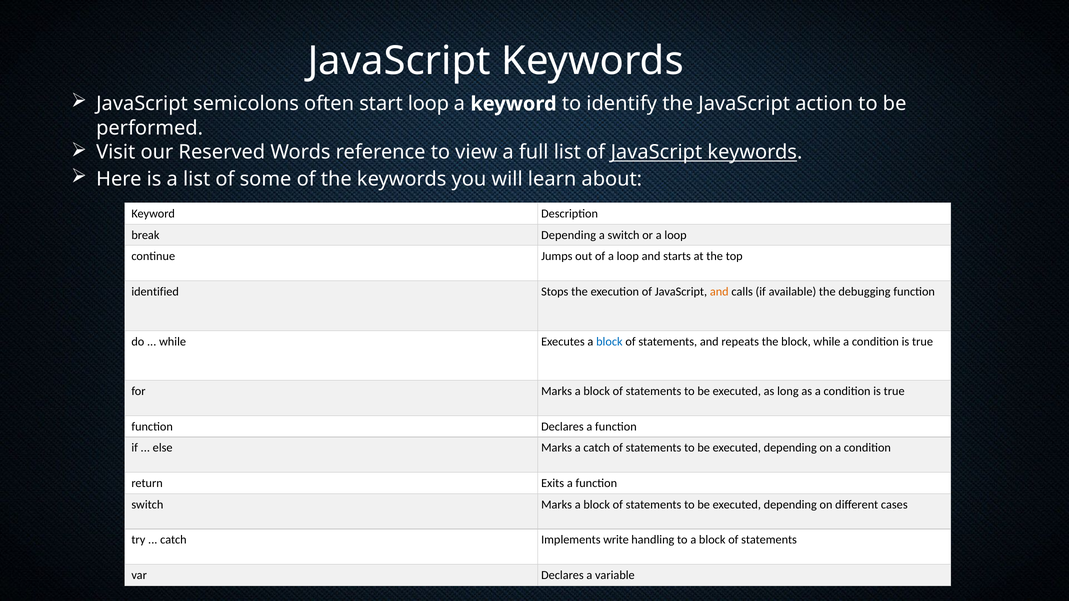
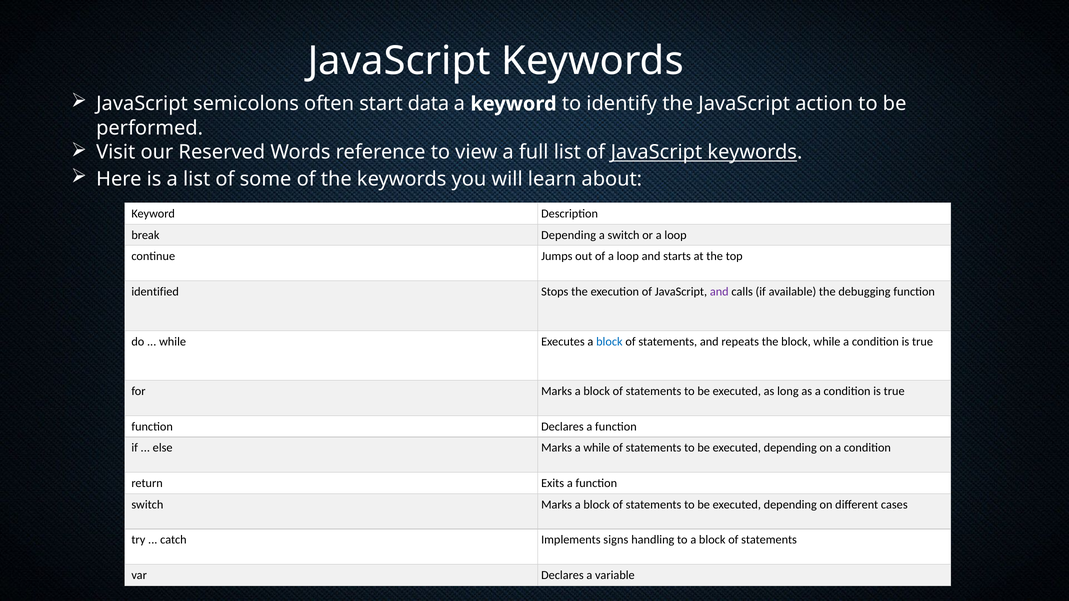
start loop: loop -> data
and at (719, 292) colour: orange -> purple
a catch: catch -> while
write: write -> signs
